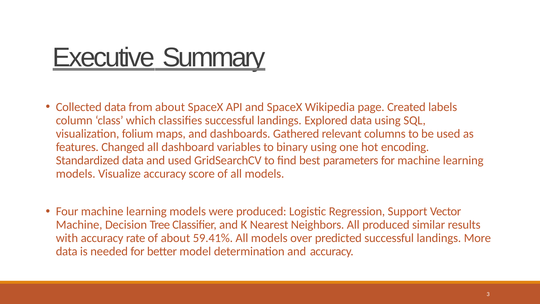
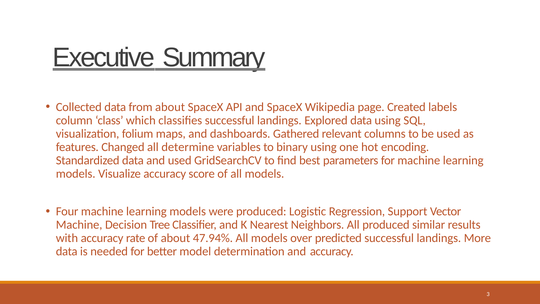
dashboard: dashboard -> determine
59.41%: 59.41% -> 47.94%
